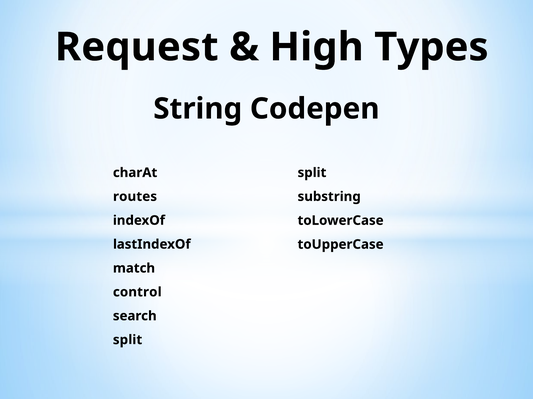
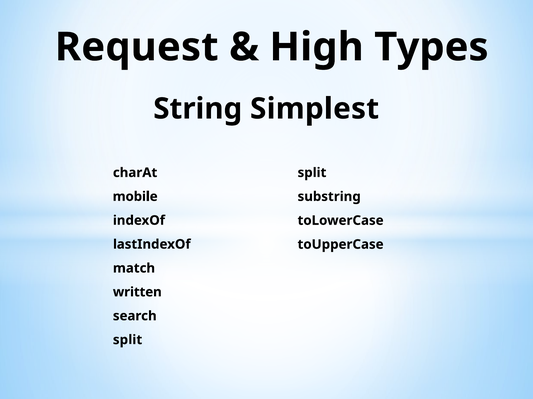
Codepen: Codepen -> Simplest
routes: routes -> mobile
control: control -> written
